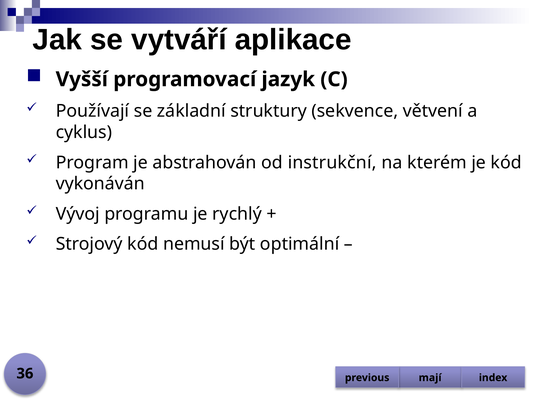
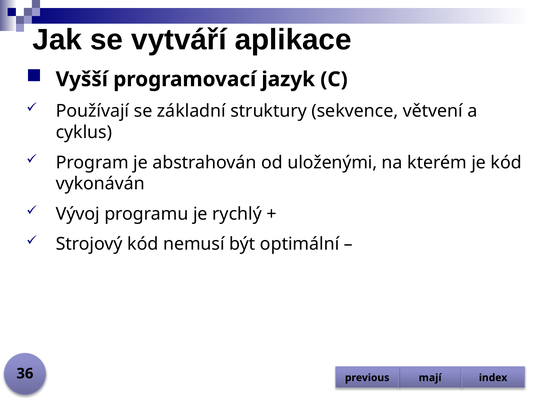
instrukční: instrukční -> uloženými
